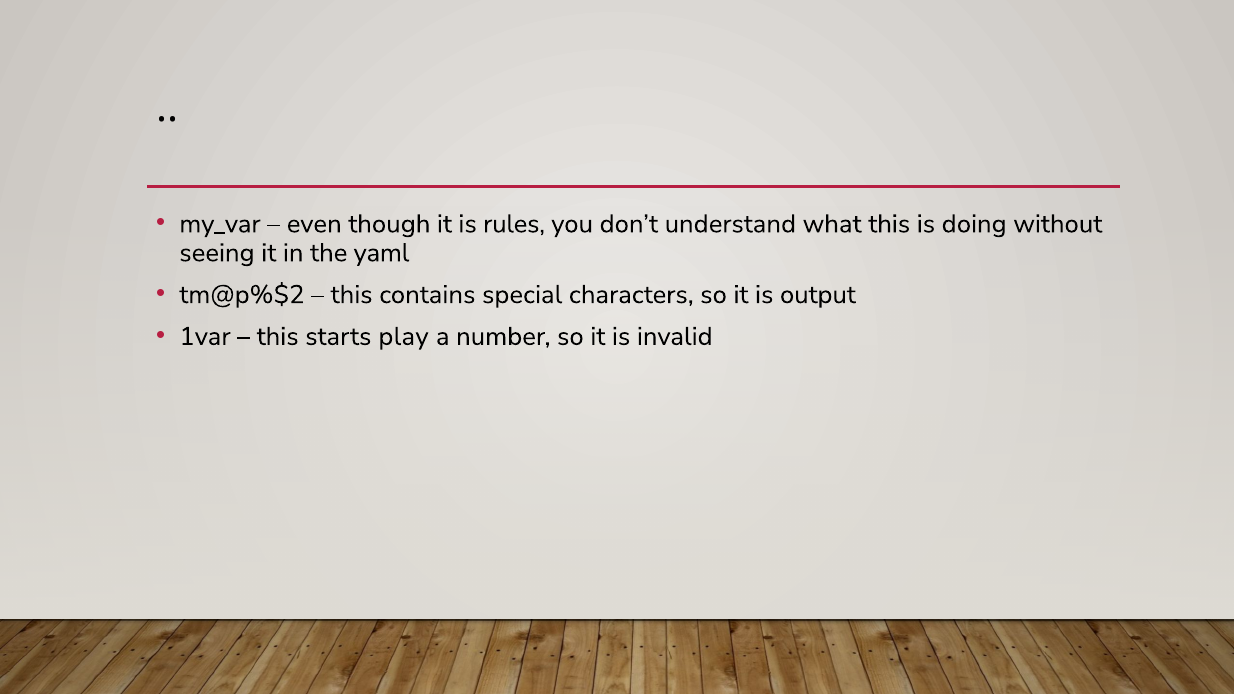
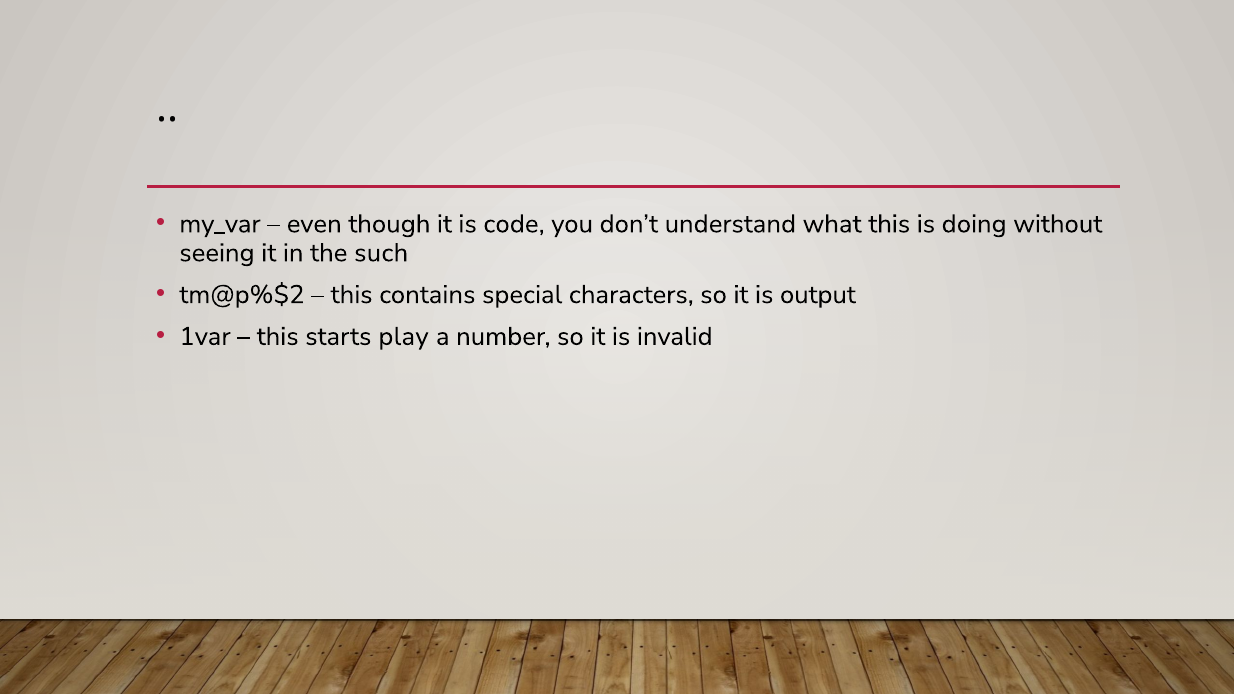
rules: rules -> code
yaml: yaml -> such
